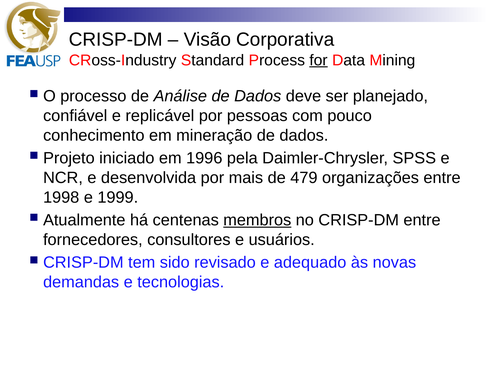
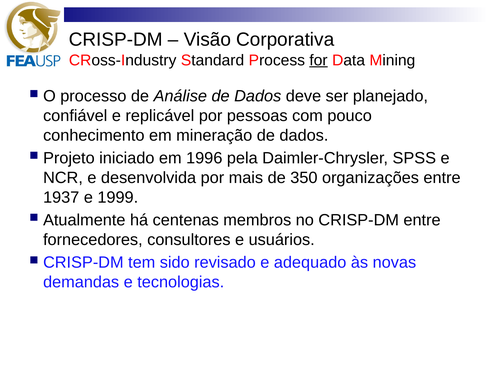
479: 479 -> 350
1998: 1998 -> 1937
membros underline: present -> none
